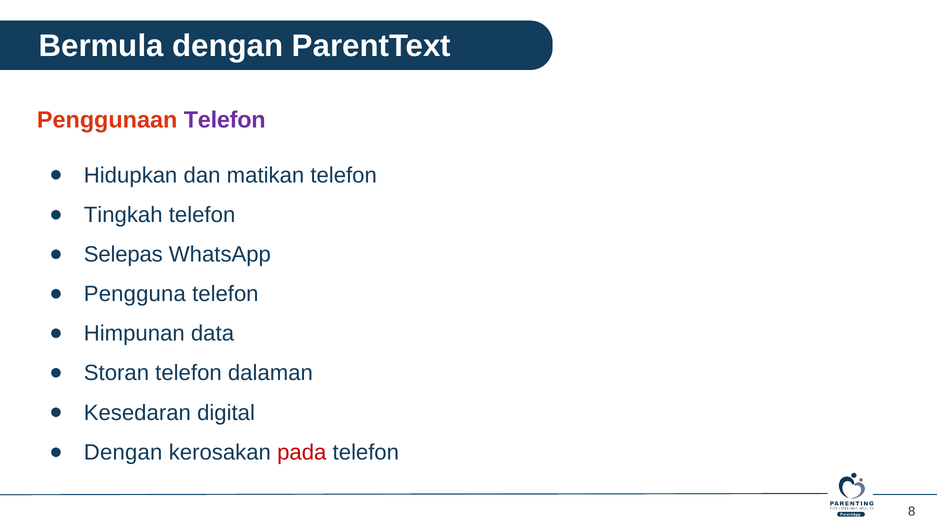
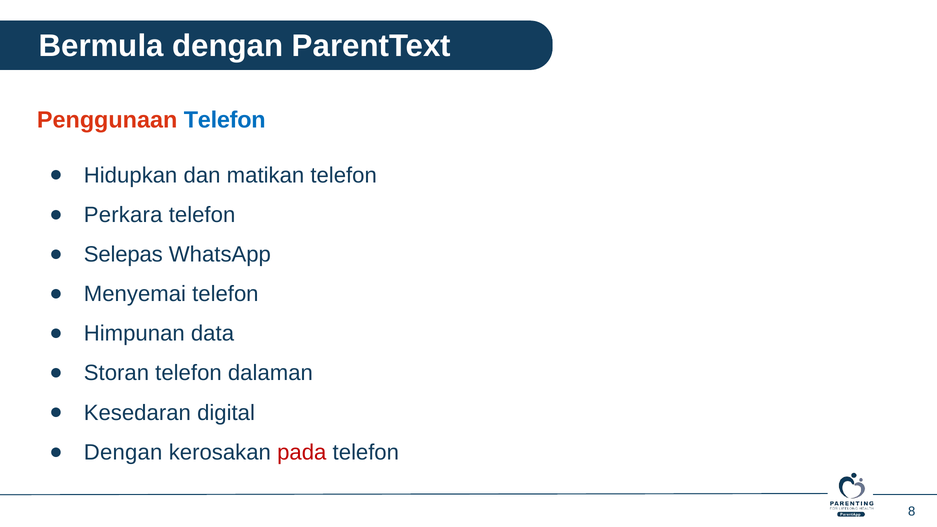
Telefon at (225, 120) colour: purple -> blue
Tingkah: Tingkah -> Perkara
Pengguna: Pengguna -> Menyemai
